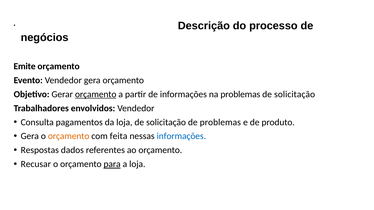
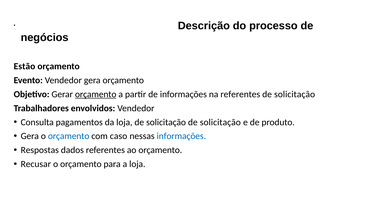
Emite: Emite -> Estão
na problemas: problemas -> referentes
solicitação de problemas: problemas -> solicitação
orçamento at (69, 136) colour: orange -> blue
feita: feita -> caso
para underline: present -> none
